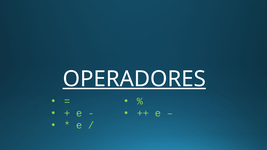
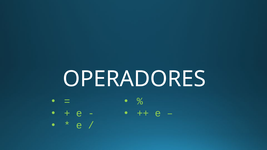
OPERADORES underline: present -> none
